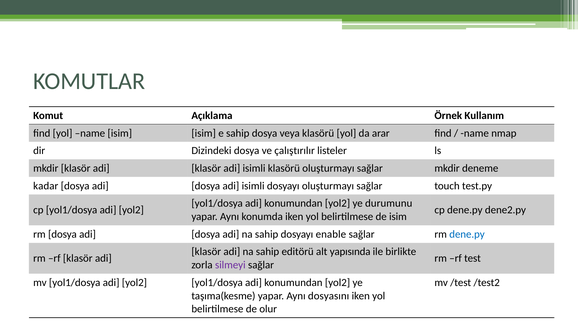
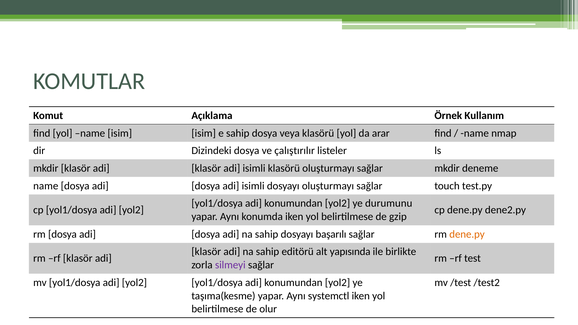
kadar at (46, 186): kadar -> name
de isim: isim -> gzip
enable: enable -> başarılı
dene.py at (467, 234) colour: blue -> orange
dosyasını: dosyasını -> systemctl
